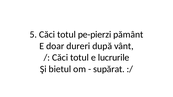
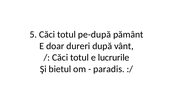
pe-pierzi: pe-pierzi -> pe-după
supărat: supărat -> paradis
